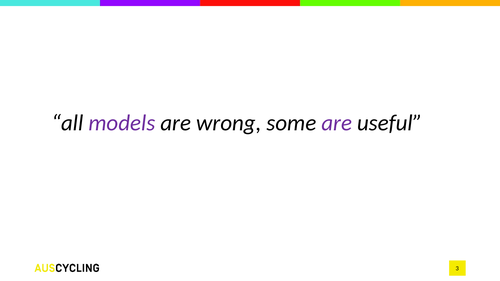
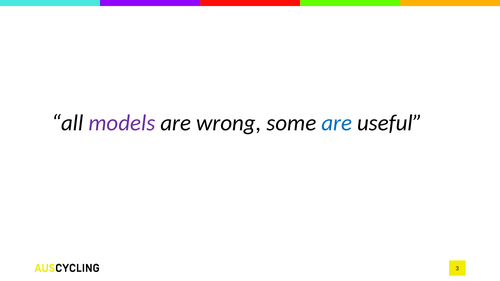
are at (337, 123) colour: purple -> blue
